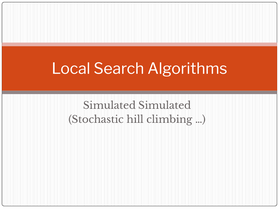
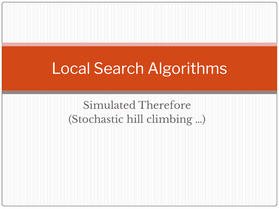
Simulated Simulated: Simulated -> Therefore
